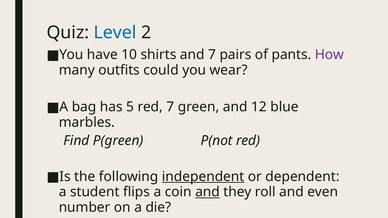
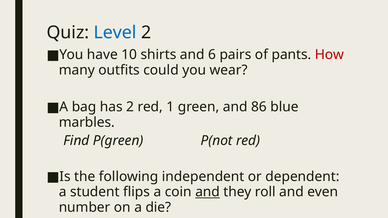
and 7: 7 -> 6
How colour: purple -> red
has 5: 5 -> 2
red 7: 7 -> 1
12: 12 -> 86
independent underline: present -> none
